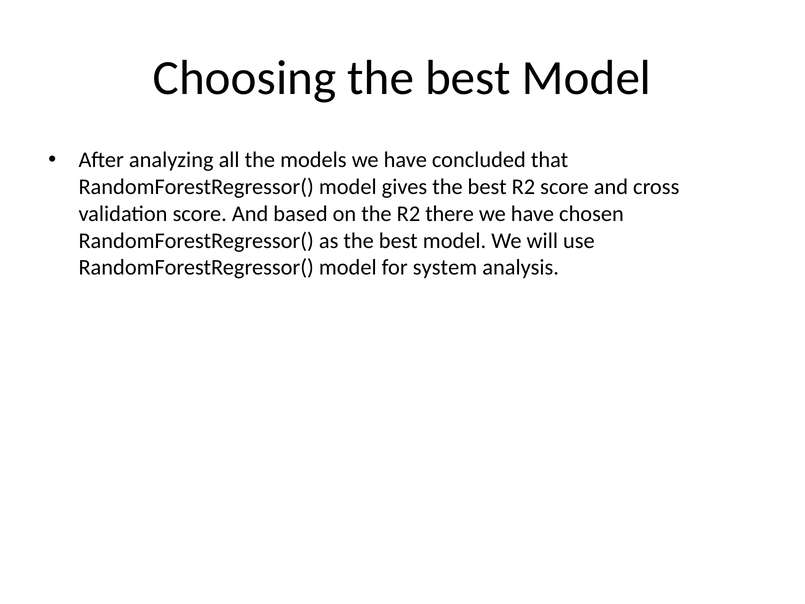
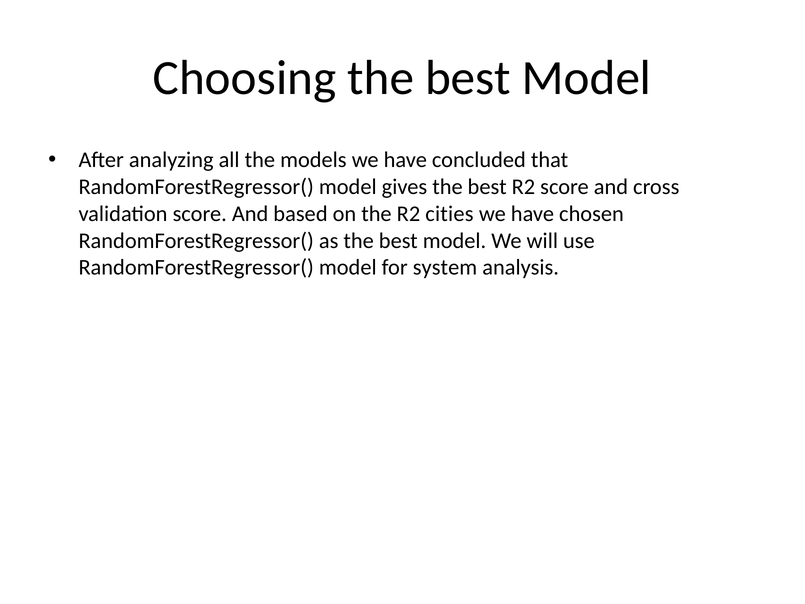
there: there -> cities
